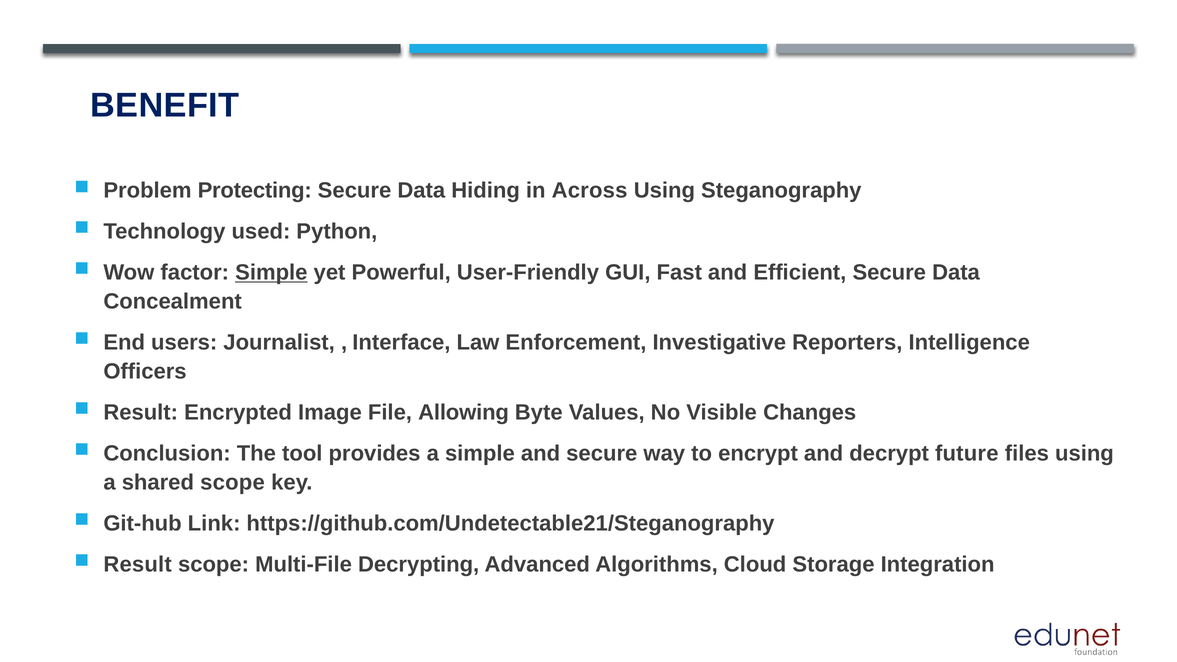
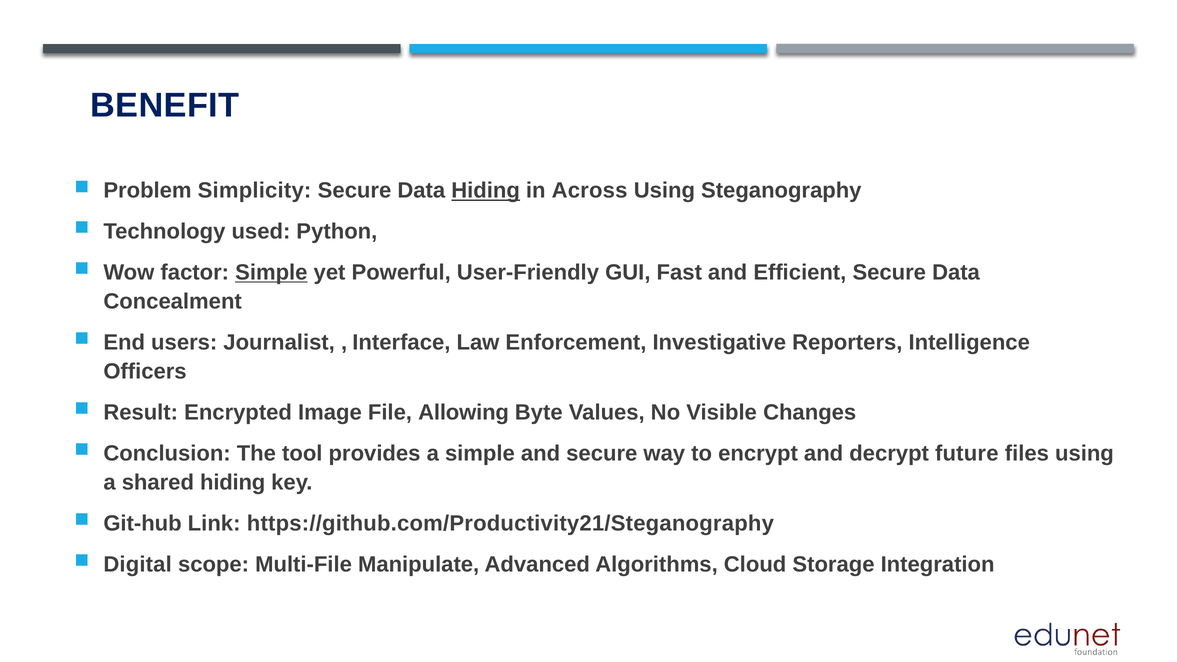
Protecting: Protecting -> Simplicity
Hiding at (486, 191) underline: none -> present
shared scope: scope -> hiding
https://github.com/Undetectable21/Steganography: https://github.com/Undetectable21/Steganography -> https://github.com/Productivity21/Steganography
Result at (138, 564): Result -> Digital
Decrypting: Decrypting -> Manipulate
